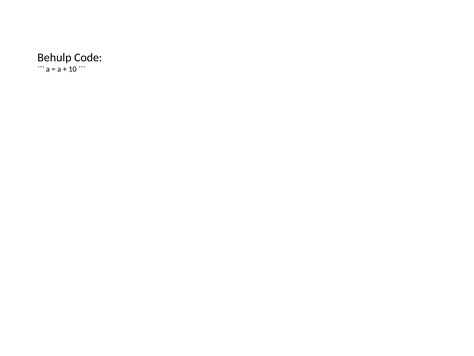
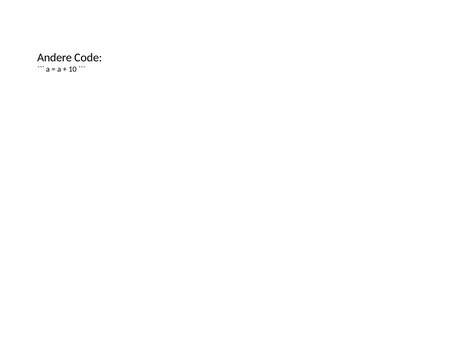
Behulp: Behulp -> Andere
